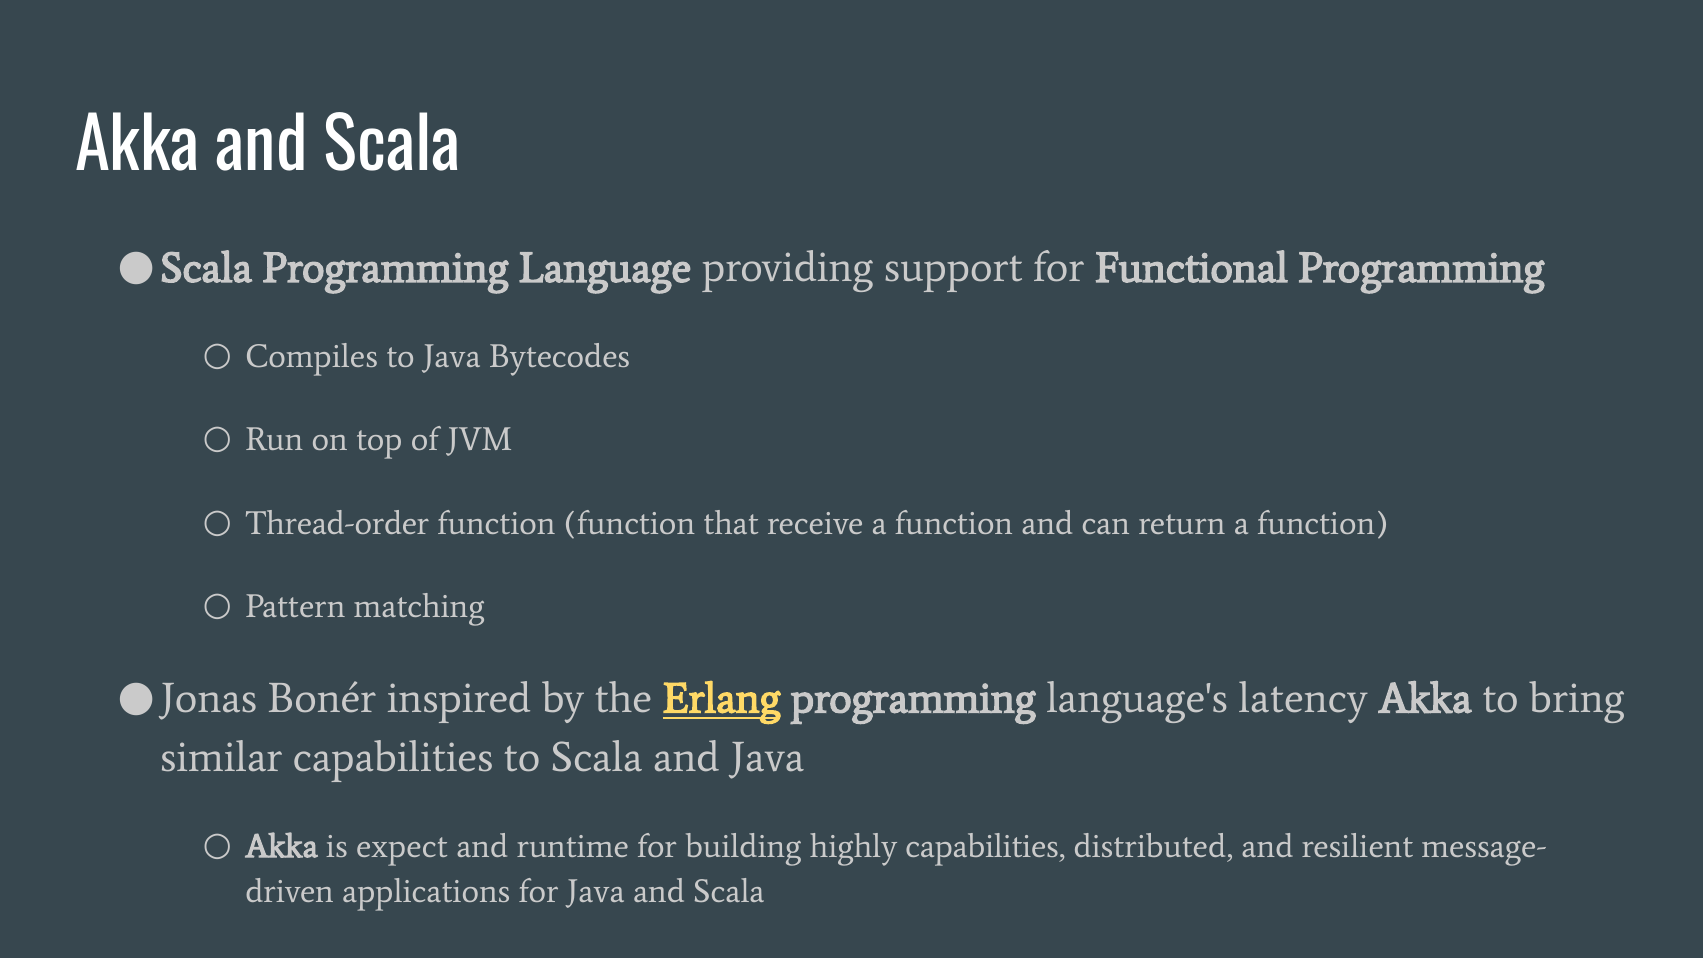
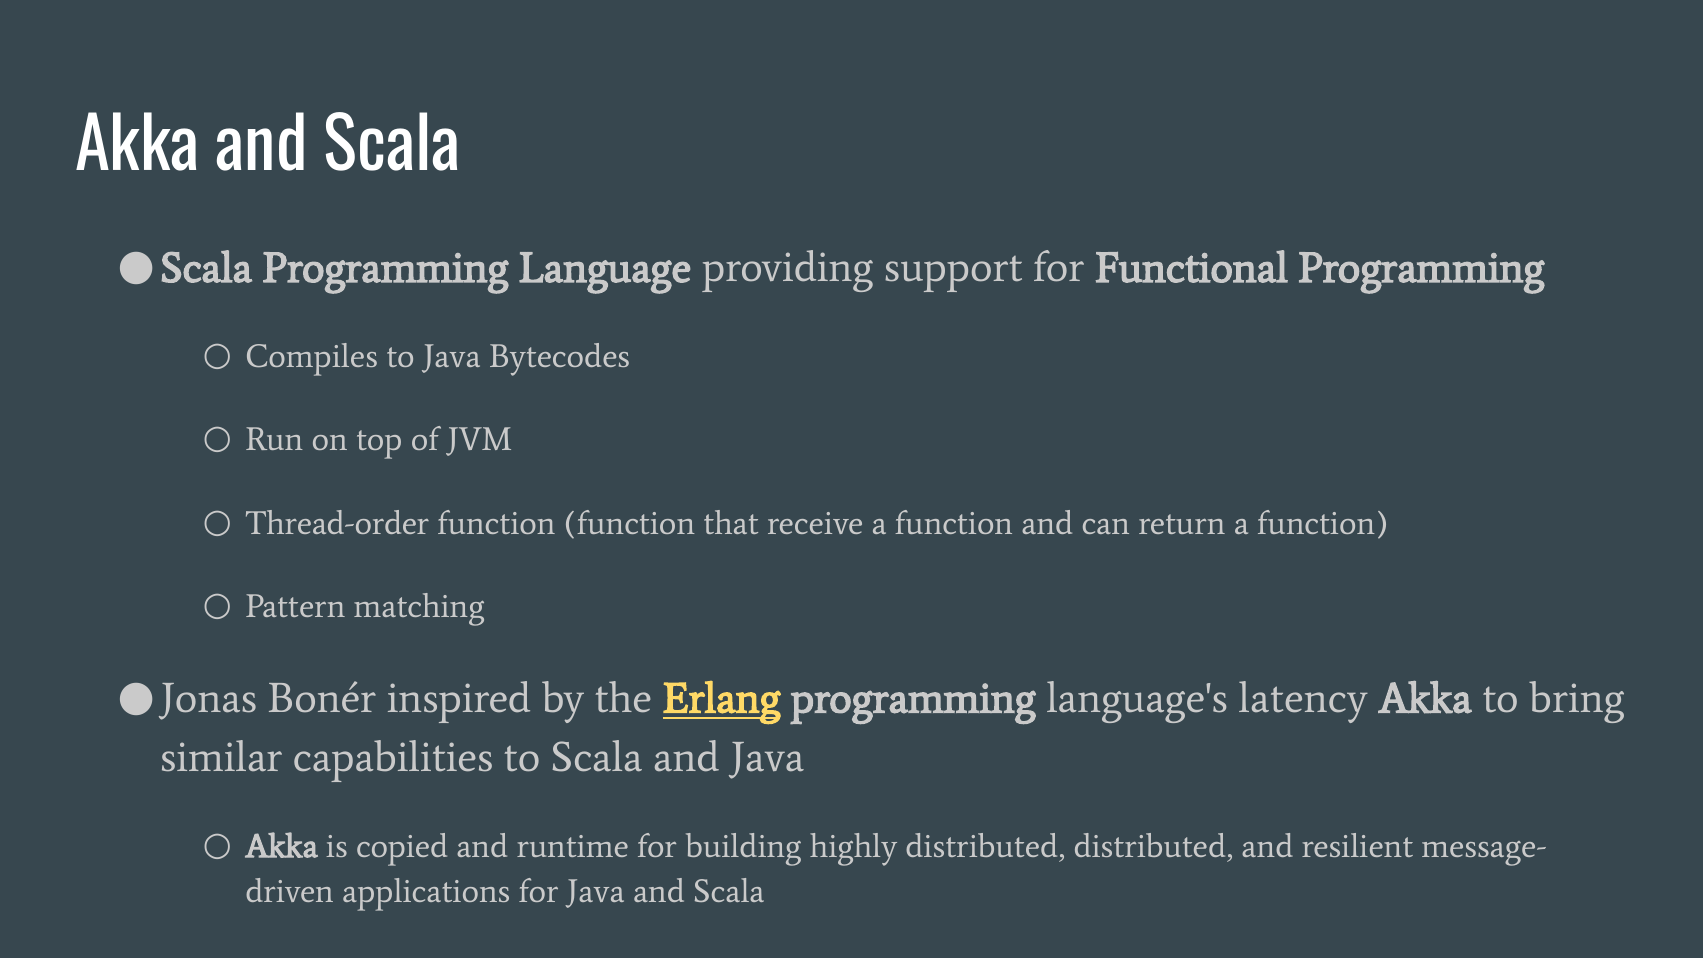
expect: expect -> copied
highly capabilities: capabilities -> distributed
